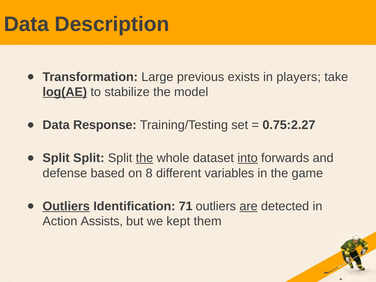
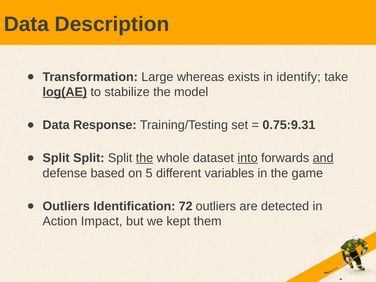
previous: previous -> whereas
players: players -> identify
0.75:2.27: 0.75:2.27 -> 0.75:9.31
and underline: none -> present
8: 8 -> 5
Outliers at (66, 206) underline: present -> none
71: 71 -> 72
are underline: present -> none
Assists: Assists -> Impact
